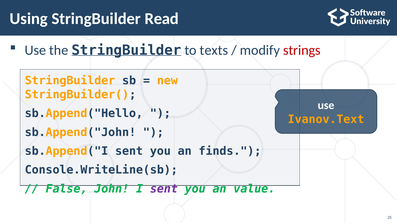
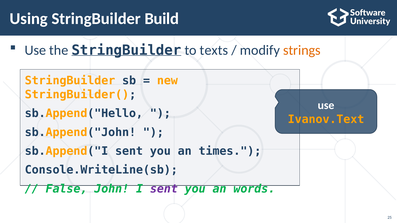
Read: Read -> Build
strings colour: red -> orange
finds: finds -> times
value: value -> words
